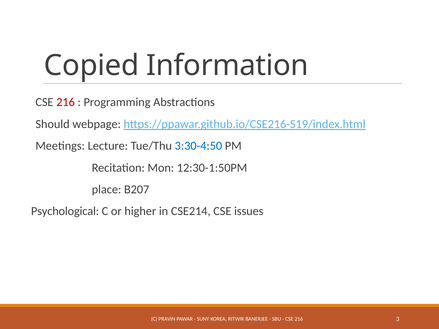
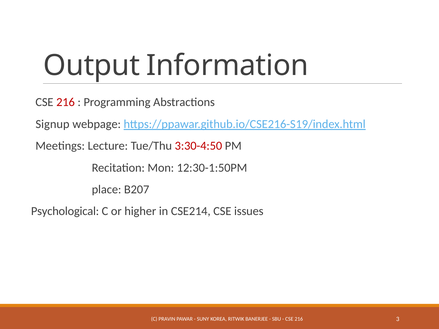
Copied: Copied -> Output
Should: Should -> Signup
3:30-4:50 colour: blue -> red
